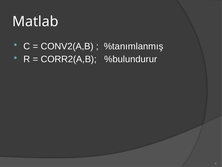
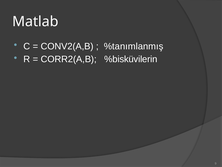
%bulundurur: %bulundurur -> %bisküvilerin
